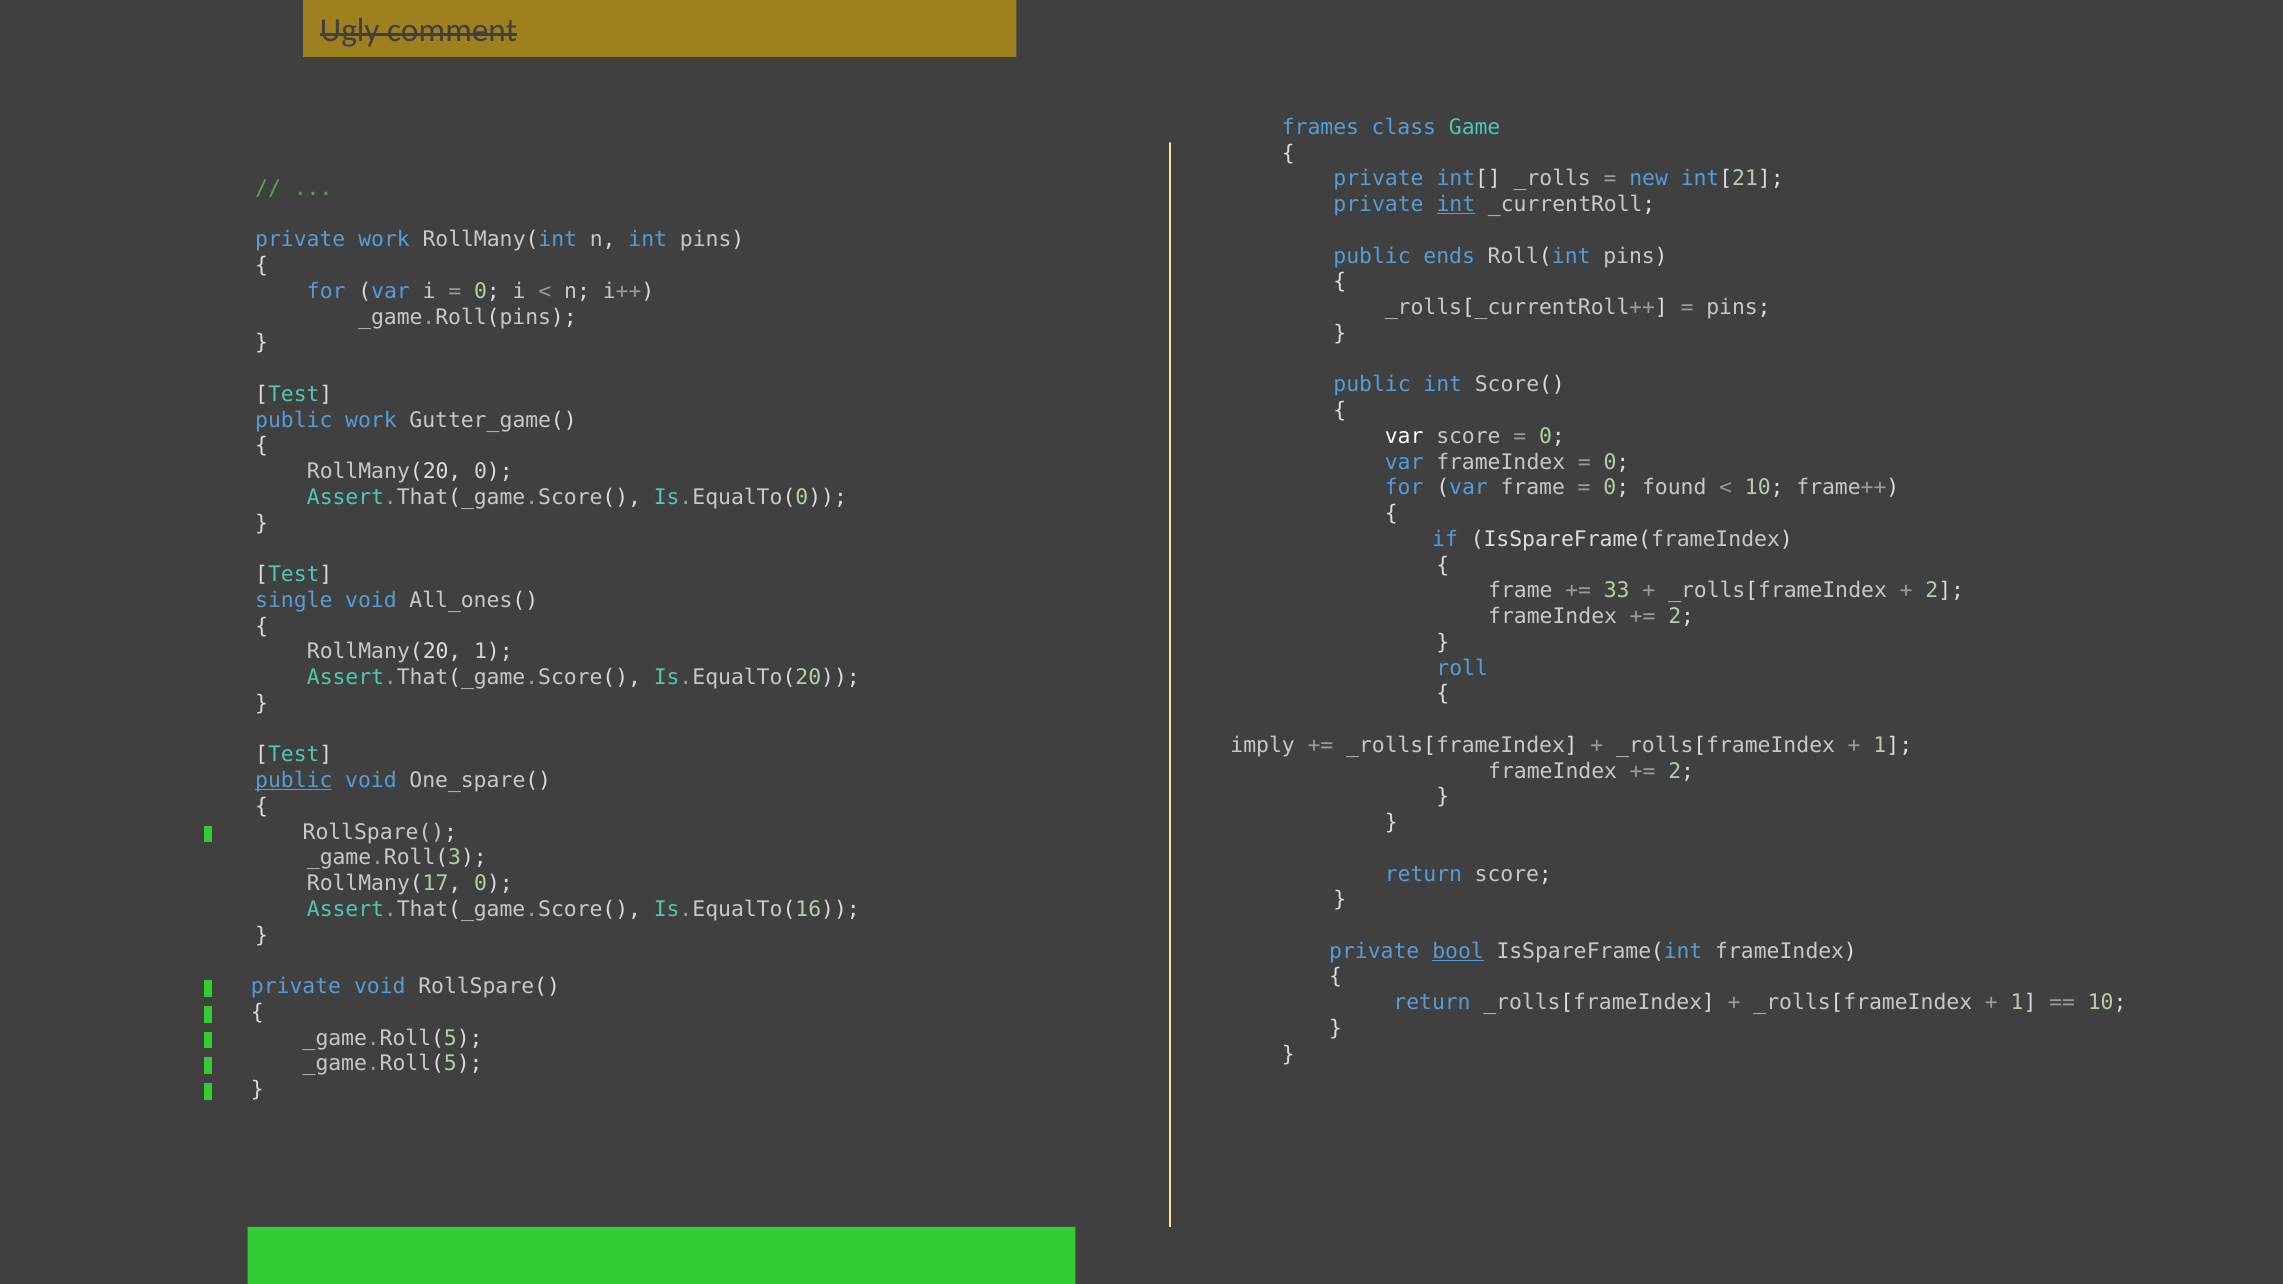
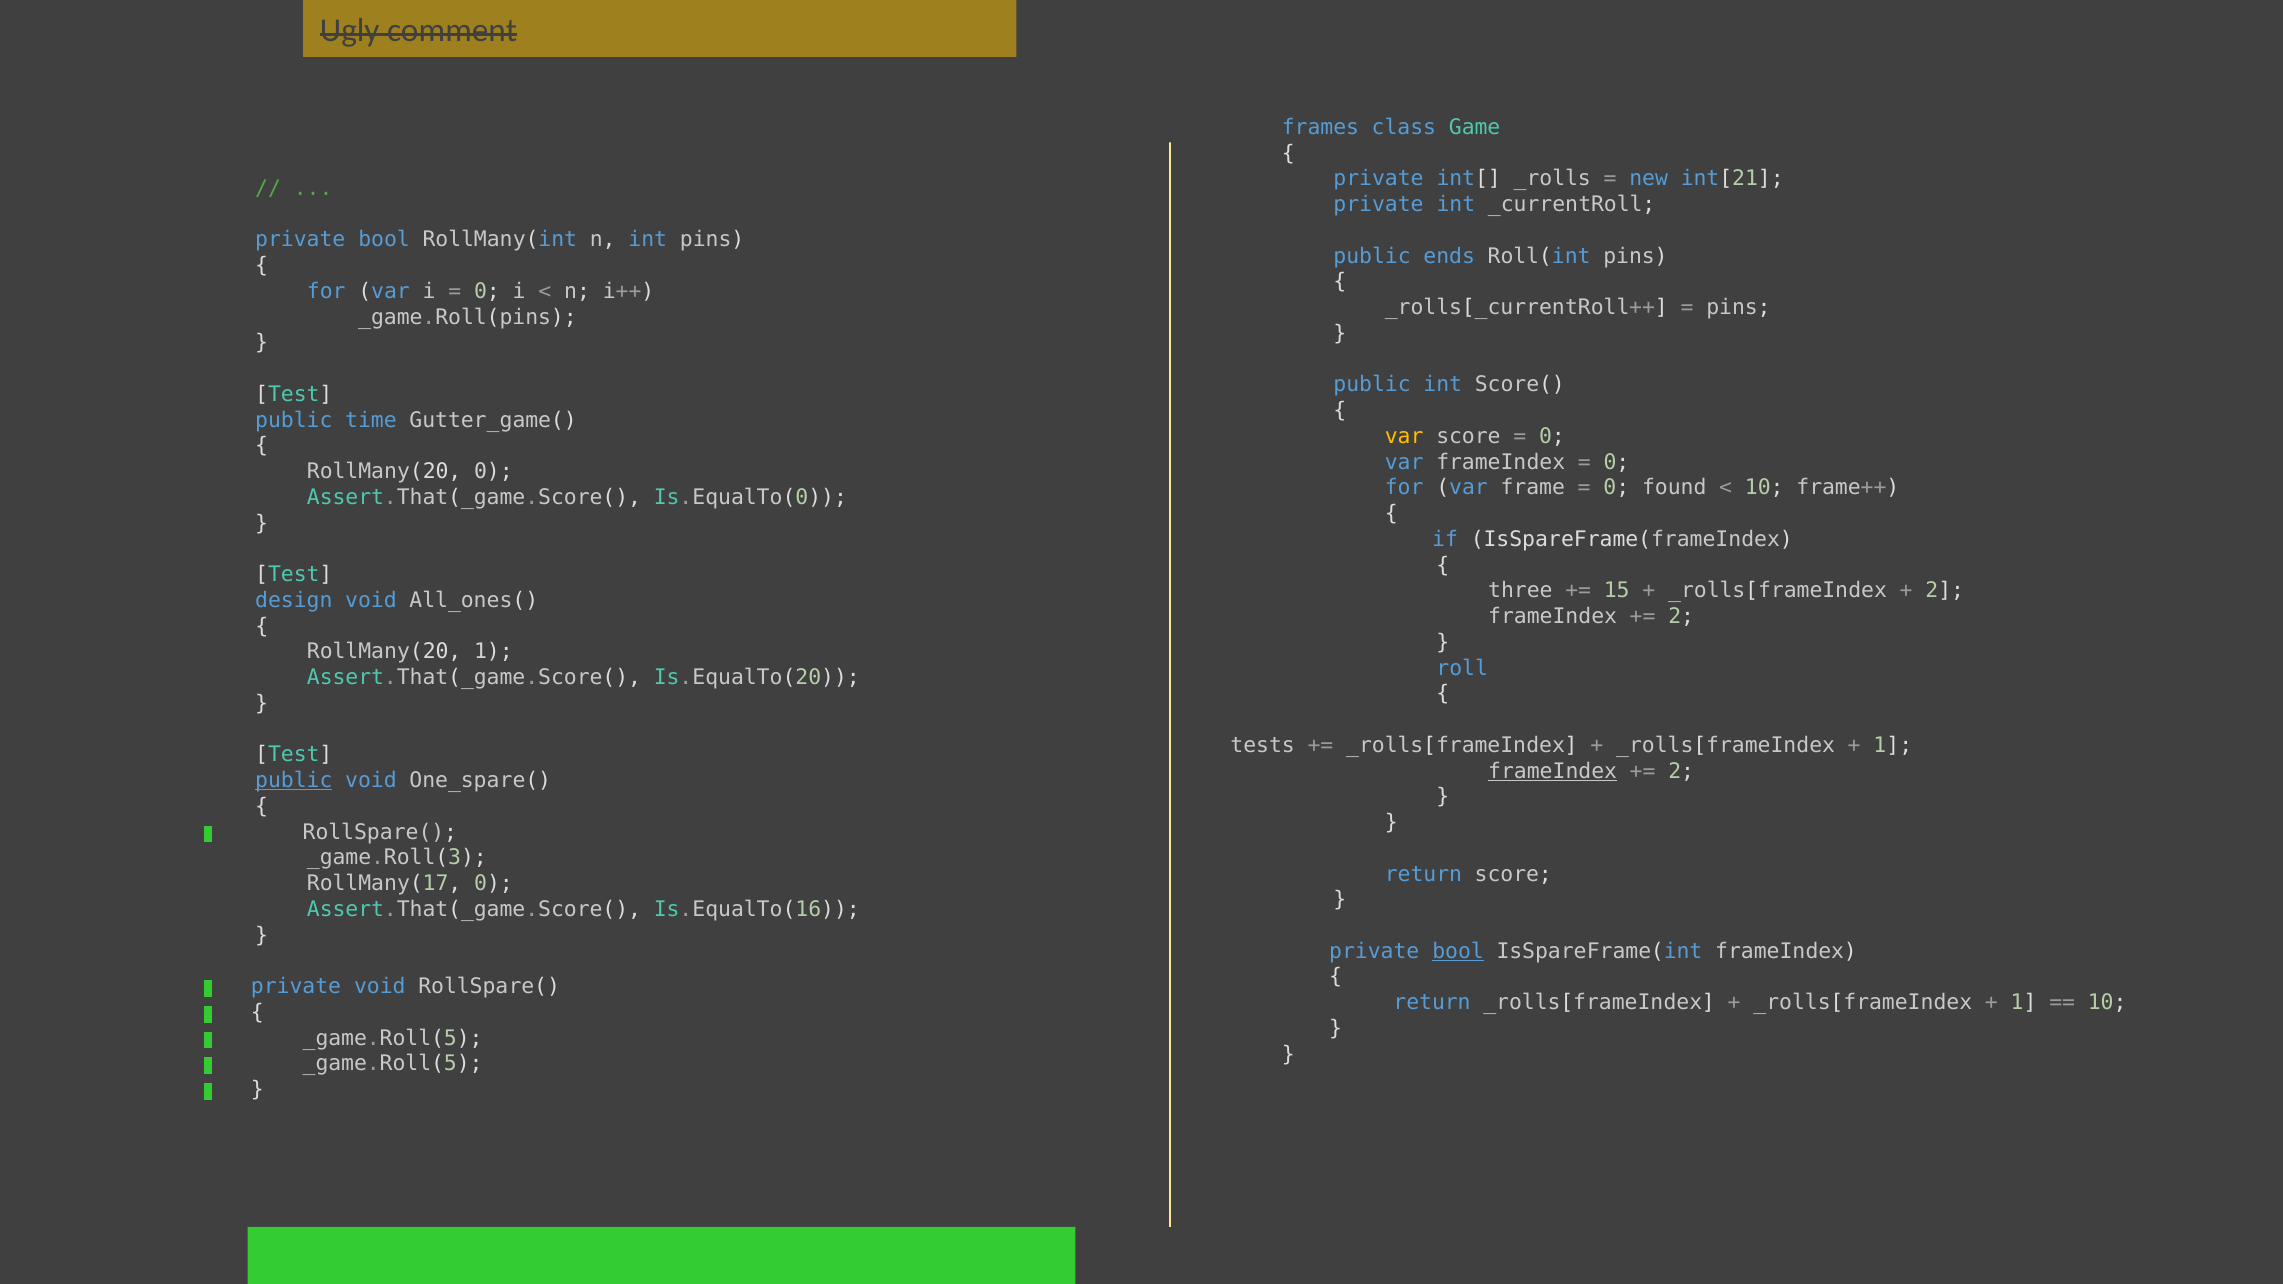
int at (1456, 205) underline: present -> none
work at (384, 240): work -> bool
public work: work -> time
var at (1404, 436) colour: white -> yellow
frame at (1520, 591): frame -> three
33: 33 -> 15
single: single -> design
imply: imply -> tests
frameIndex at (1553, 771) underline: none -> present
